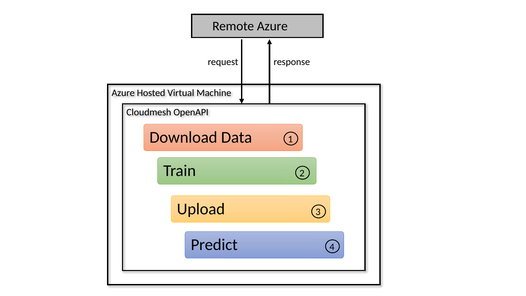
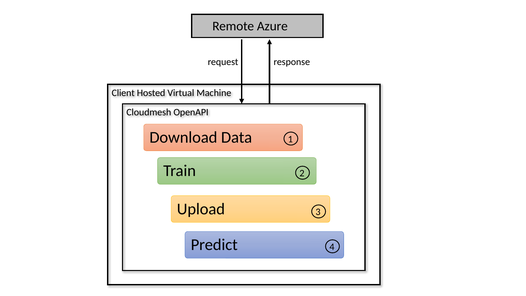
Azure at (123, 93): Azure -> Client
